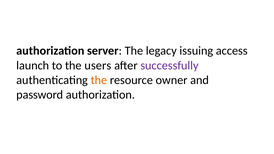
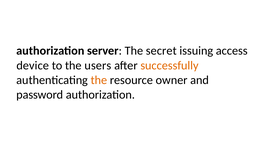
legacy: legacy -> secret
launch: launch -> device
successfully colour: purple -> orange
